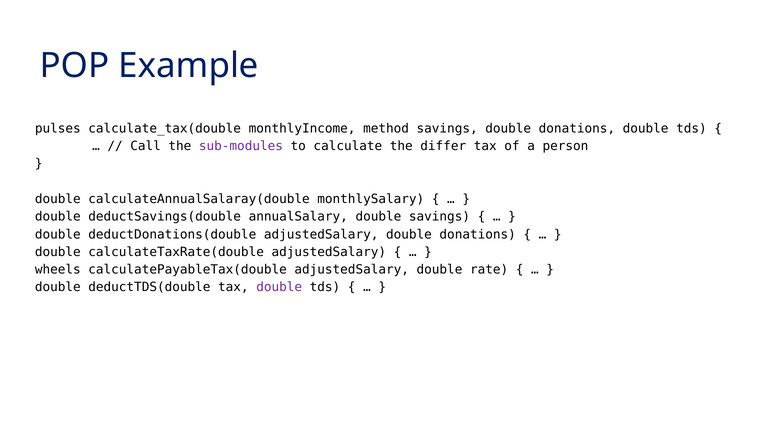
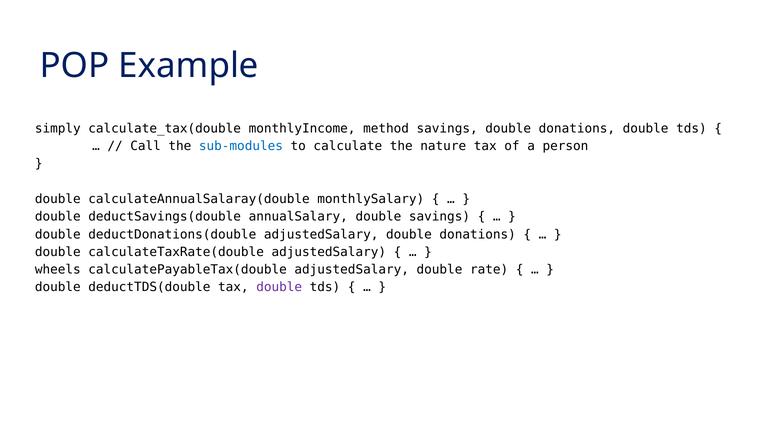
pulses: pulses -> simply
sub-modules colour: purple -> blue
differ: differ -> nature
